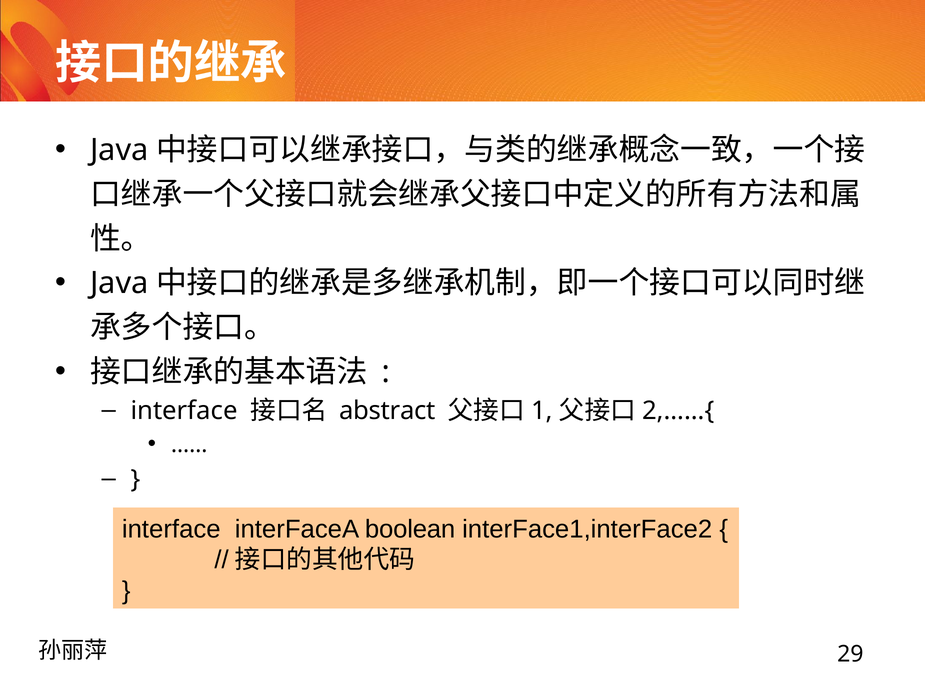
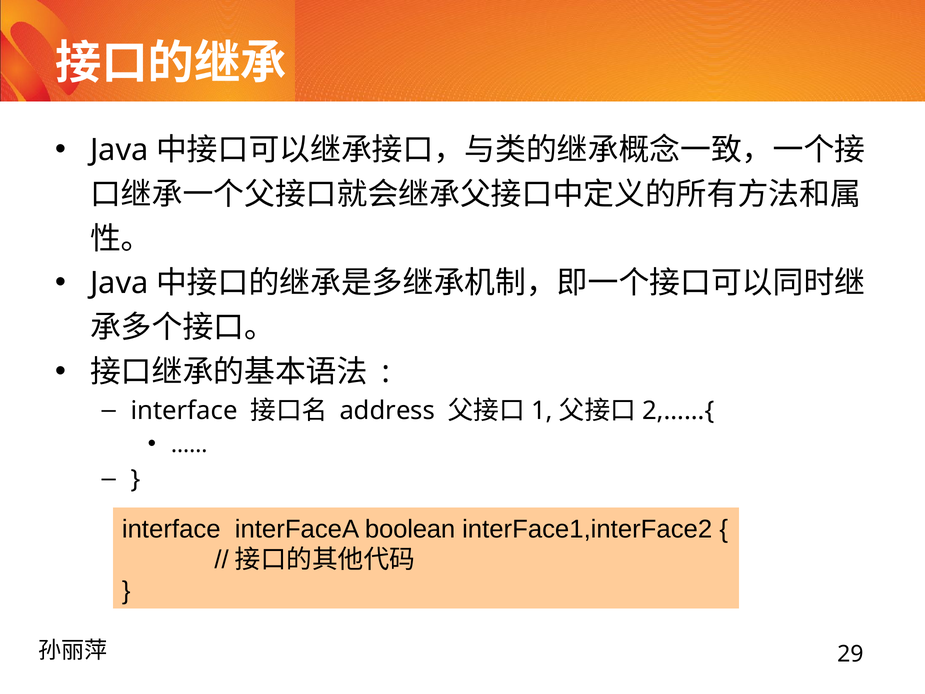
abstract: abstract -> address
